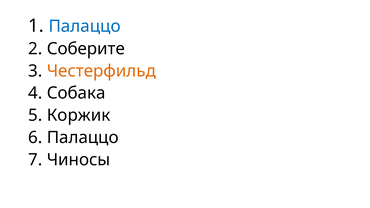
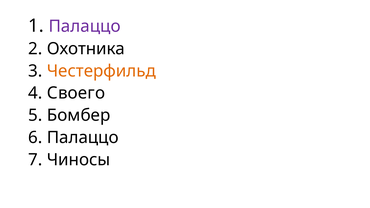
Палаццо at (85, 26) colour: blue -> purple
Соберите: Соберите -> Охотника
Собака: Собака -> Своего
Коржик: Коржик -> Бомбер
